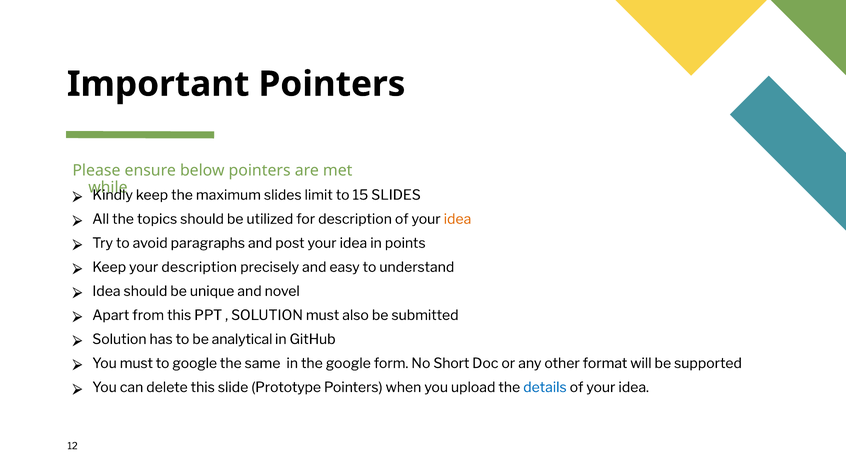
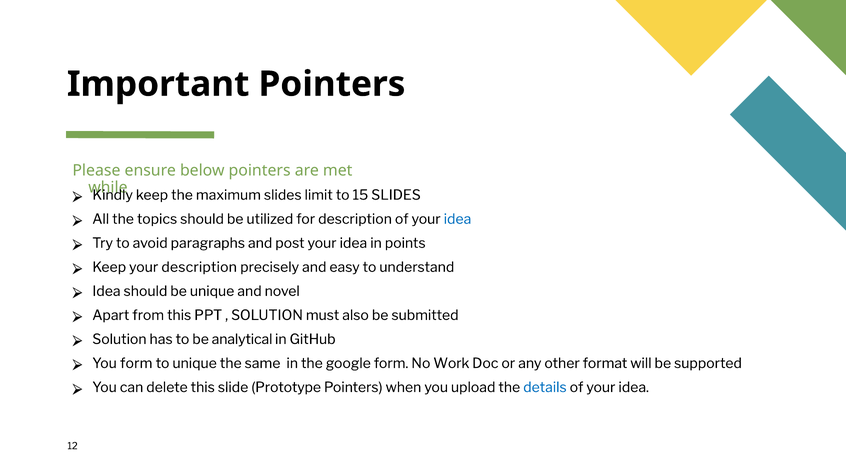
idea at (457, 219) colour: orange -> blue
You must: must -> form
to google: google -> unique
Short: Short -> Work
